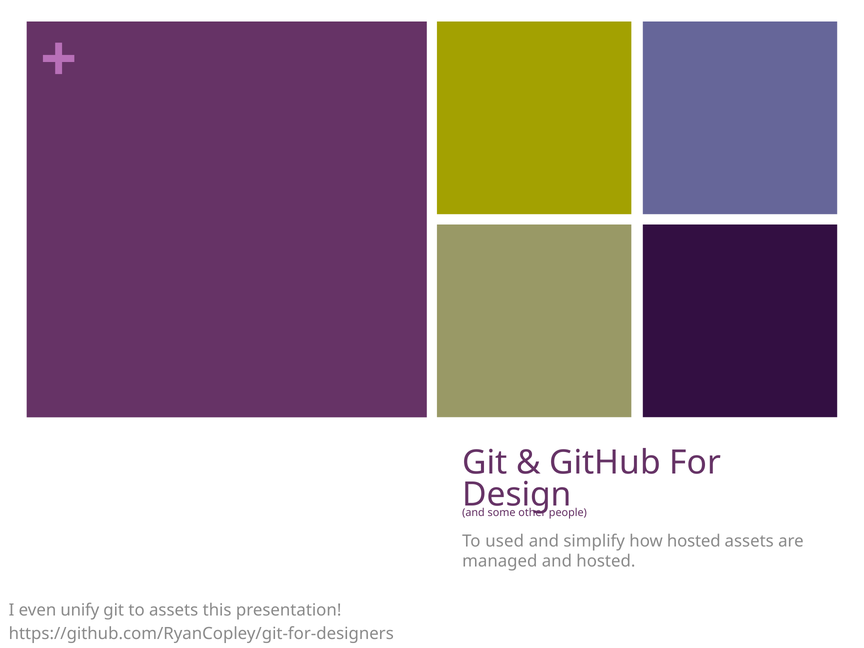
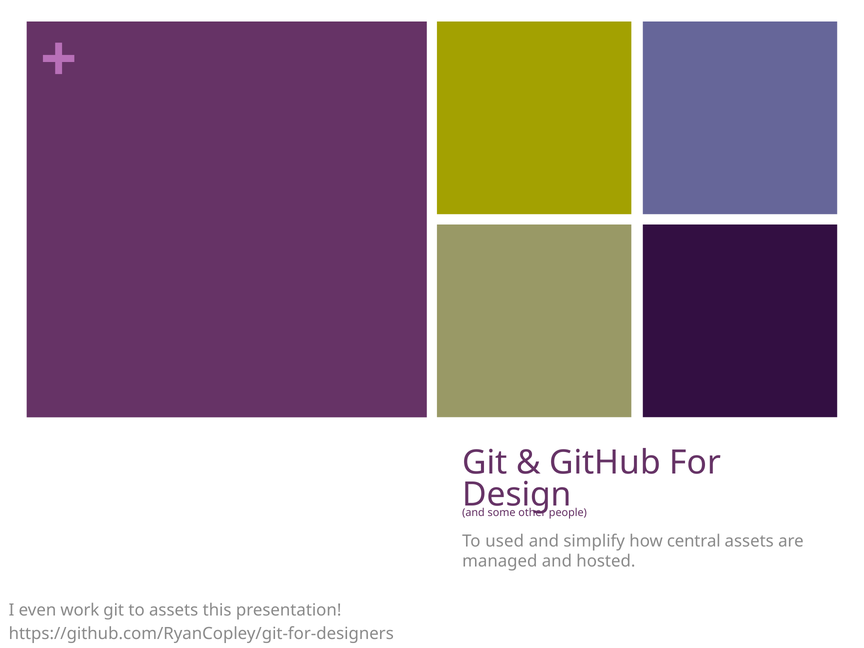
how hosted: hosted -> central
unify: unify -> work
